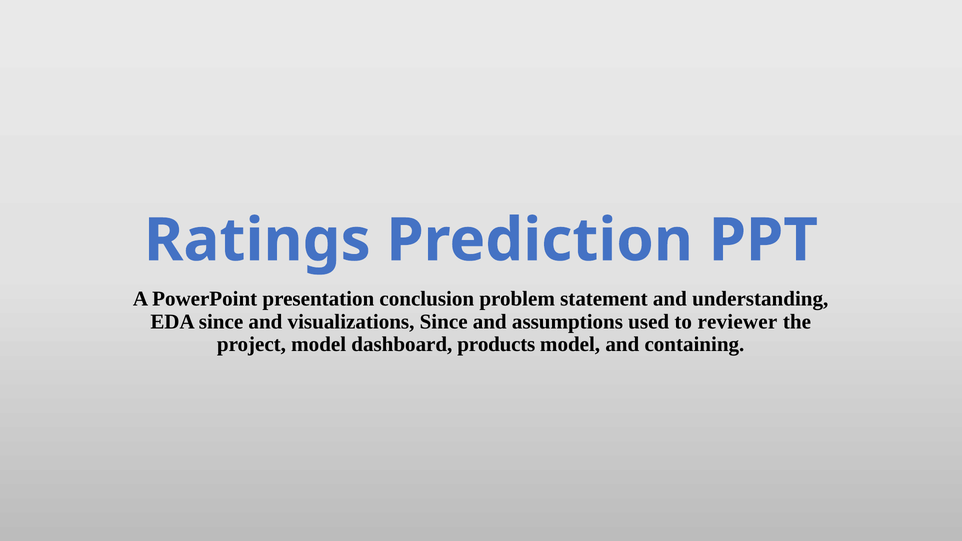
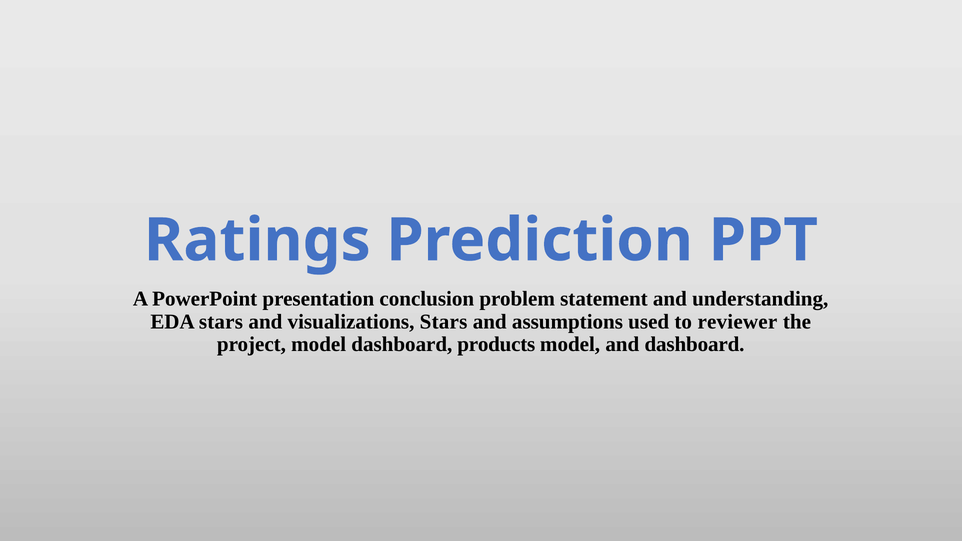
EDA since: since -> stars
visualizations Since: Since -> Stars
and containing: containing -> dashboard
